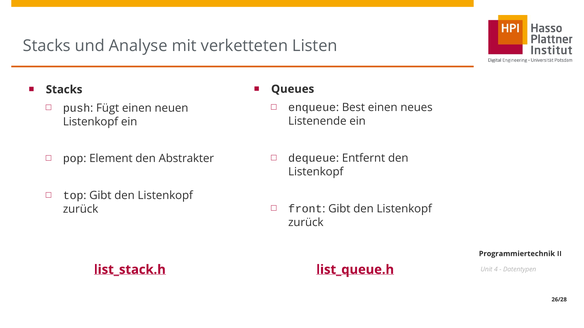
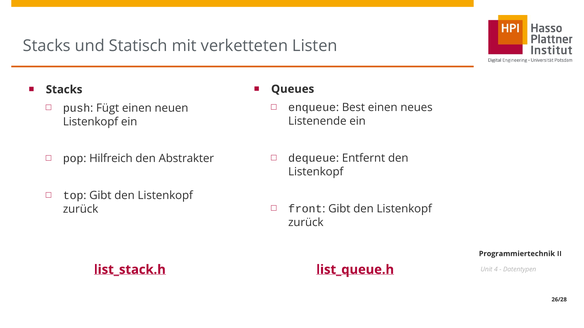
Analyse: Analyse -> Statisch
Element: Element -> Hilfreich
